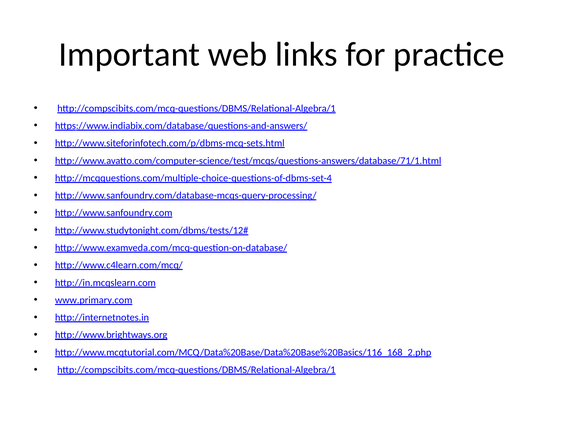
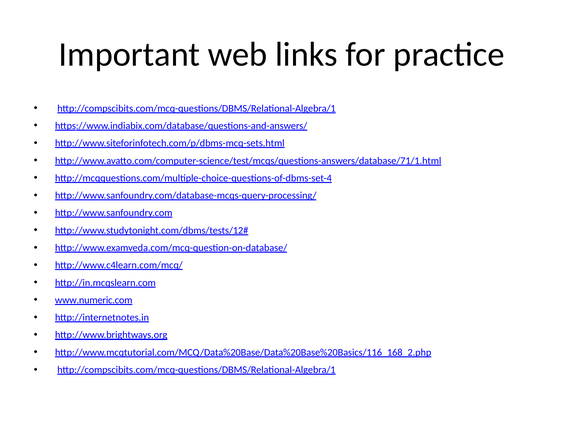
www.primary.com: www.primary.com -> www.numeric.com
